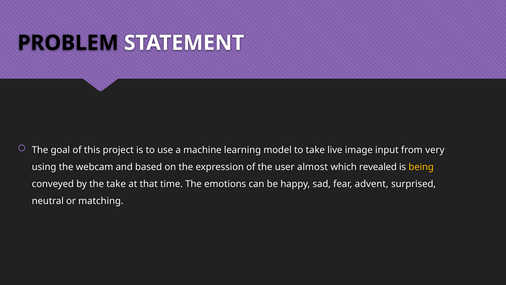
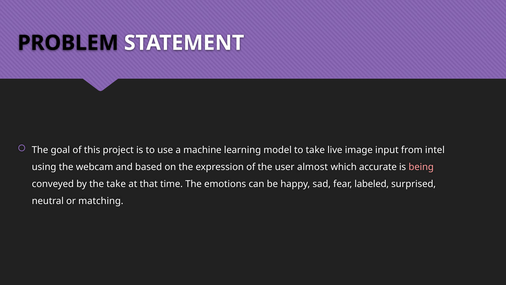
very: very -> intel
revealed: revealed -> accurate
being colour: yellow -> pink
advent: advent -> labeled
